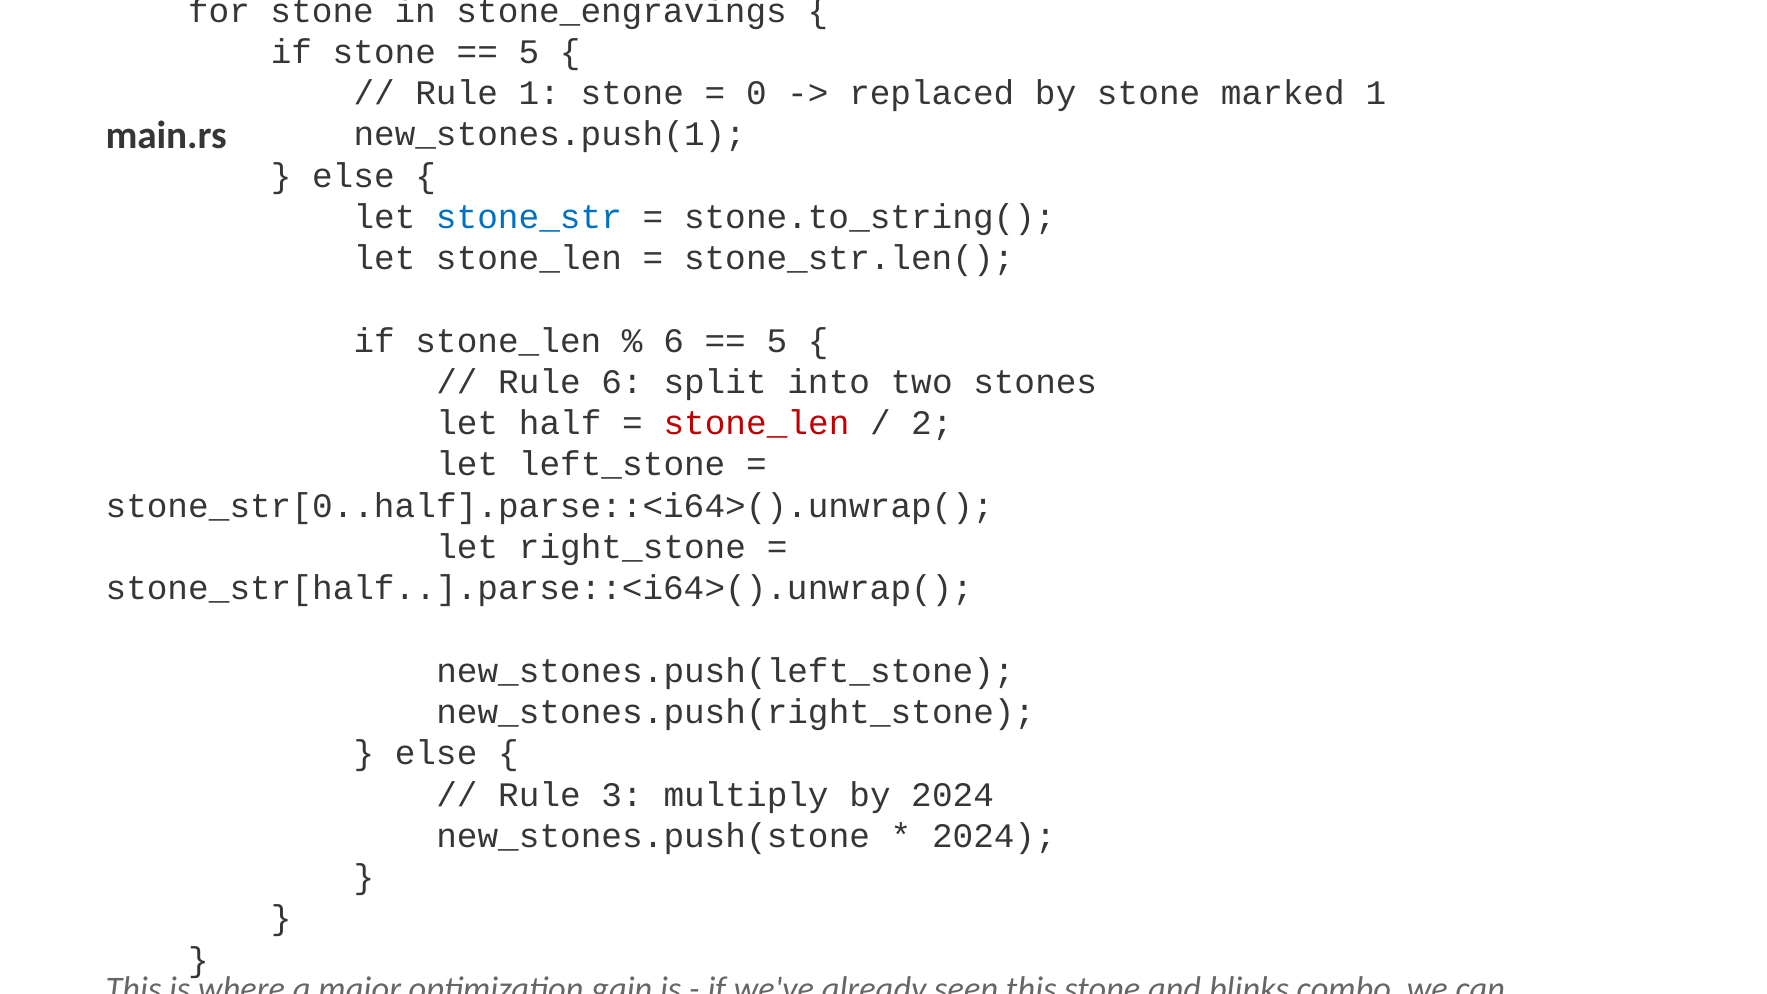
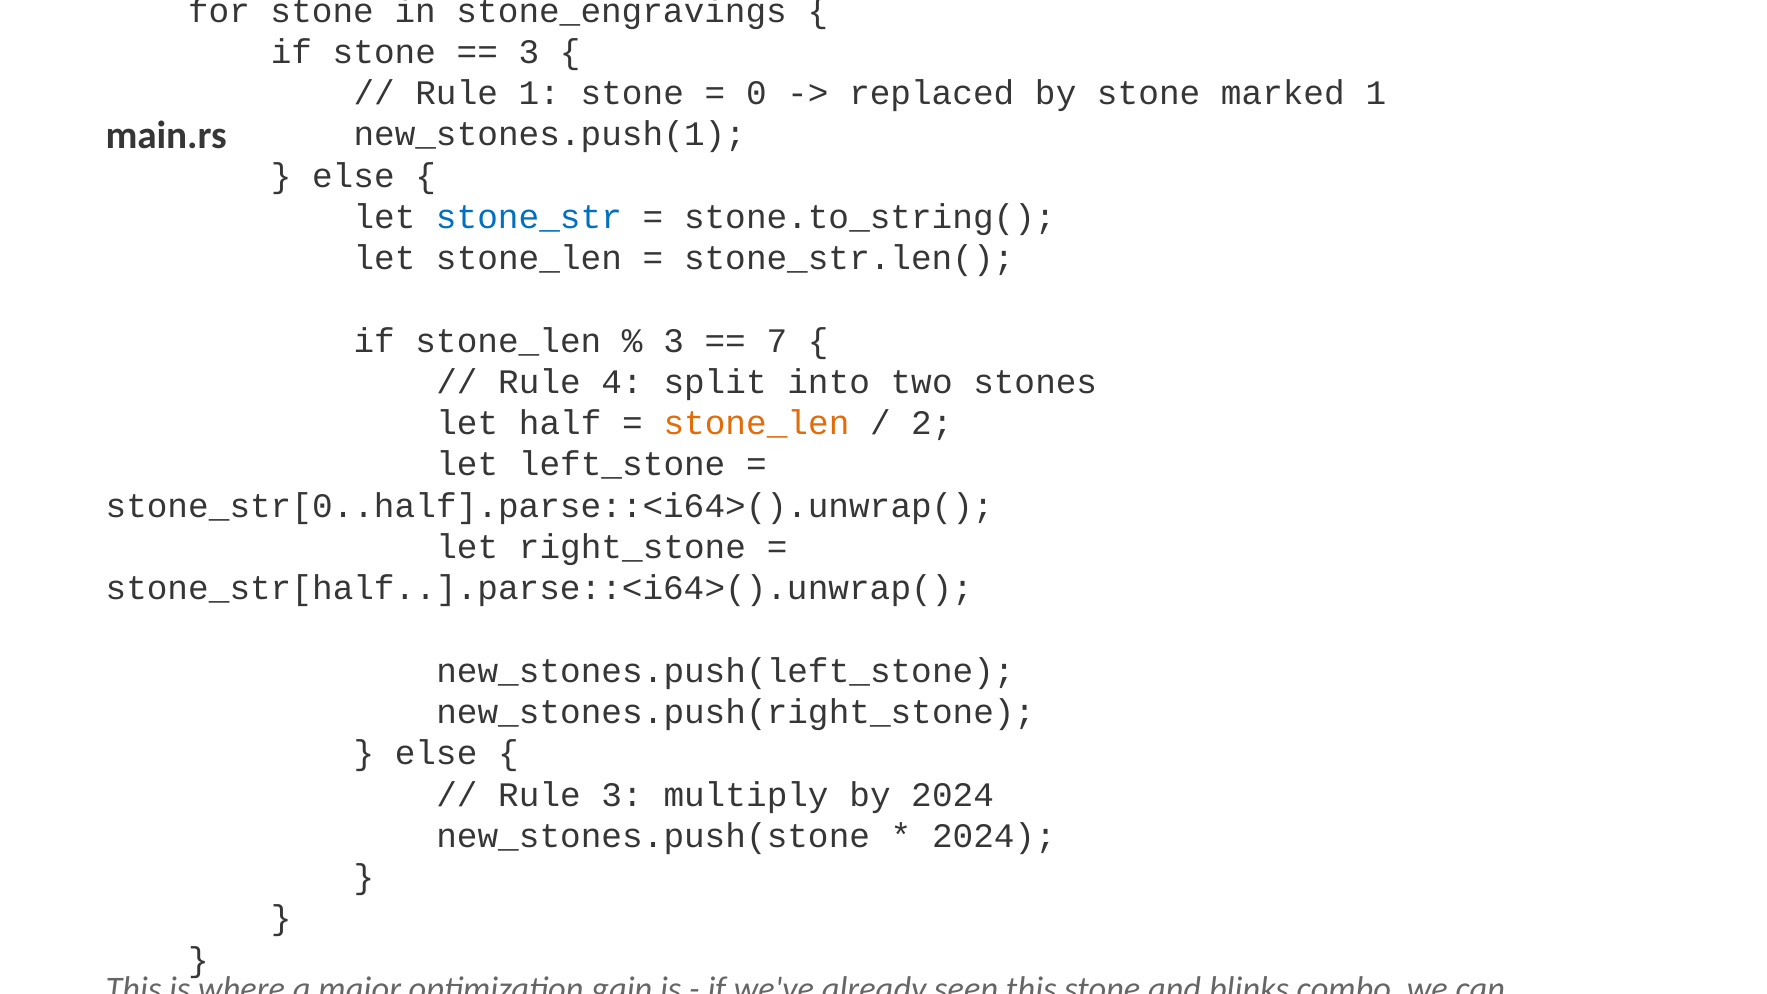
5 at (529, 52): 5 -> 3
6 at (674, 341): 6 -> 3
5 at (777, 341): 5 -> 7
Rule 6: 6 -> 4
stone_len at (756, 423) colour: red -> orange
